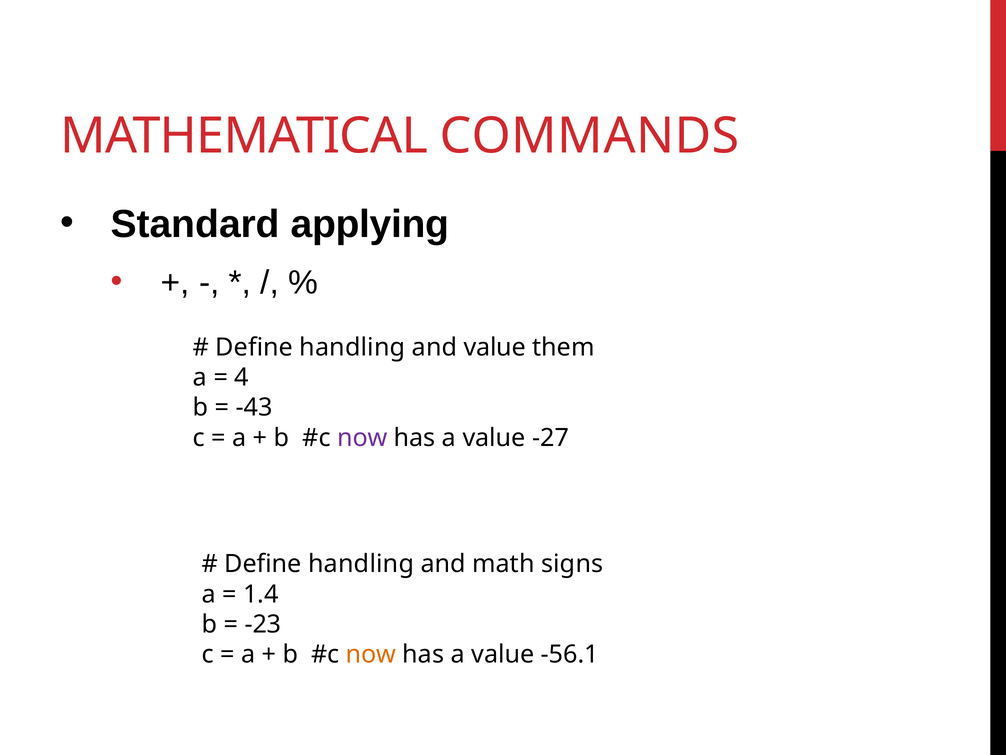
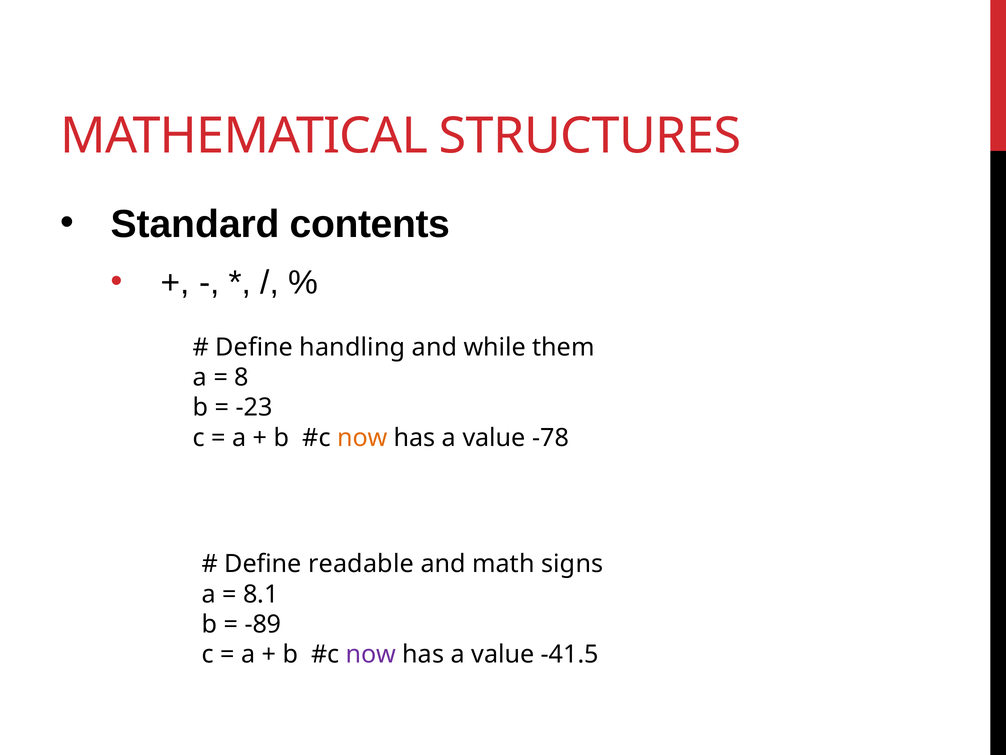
COMMANDS: COMMANDS -> STRUCTURES
applying: applying -> contents
and value: value -> while
4: 4 -> 8
-43: -43 -> -23
now at (362, 438) colour: purple -> orange
-27: -27 -> -78
handling at (361, 564): handling -> readable
1.4: 1.4 -> 8.1
-23: -23 -> -89
now at (371, 654) colour: orange -> purple
-56.1: -56.1 -> -41.5
